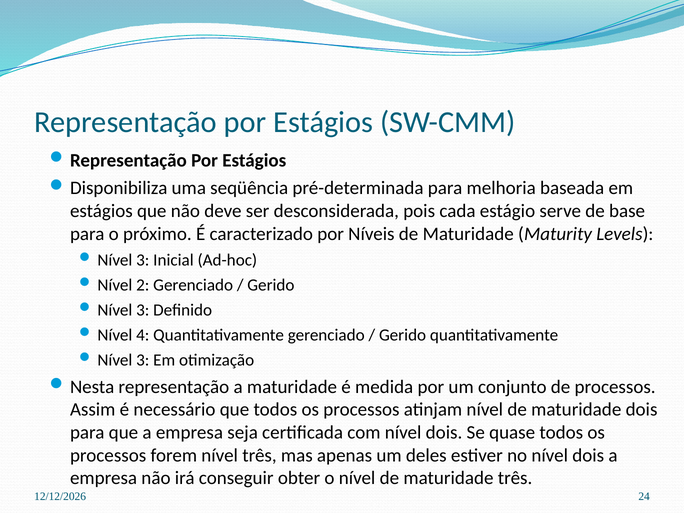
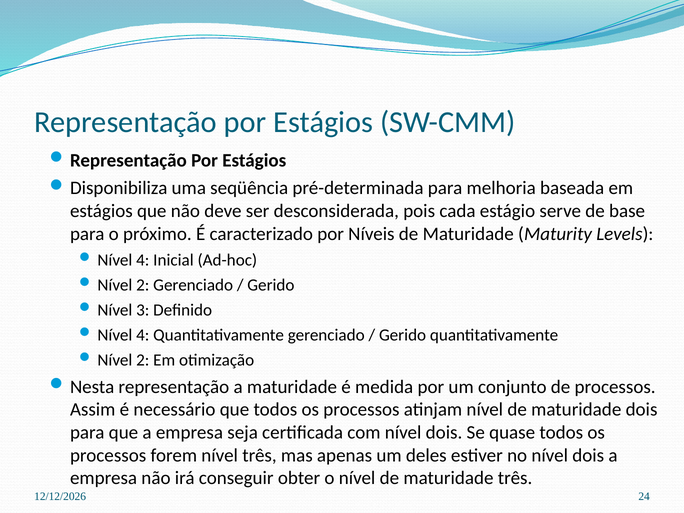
3 at (143, 260): 3 -> 4
3 at (143, 360): 3 -> 2
